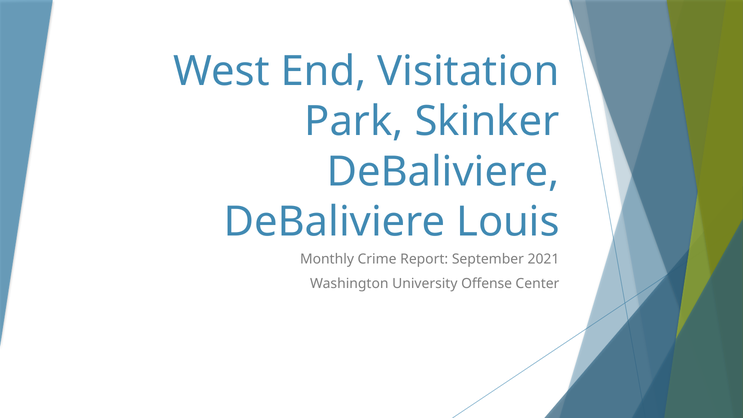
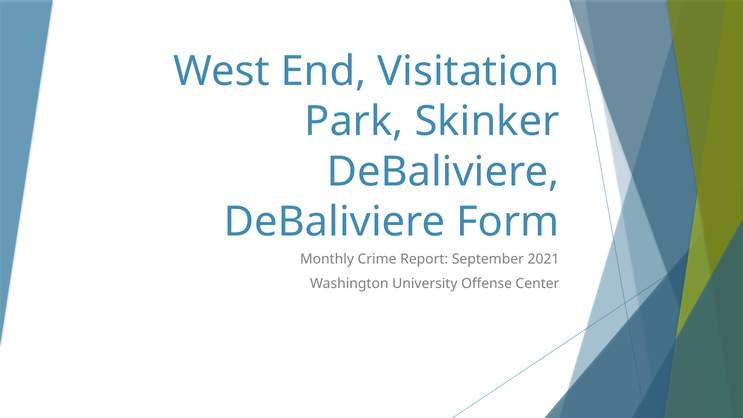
Louis: Louis -> Form
